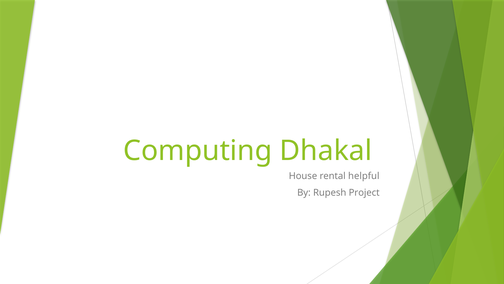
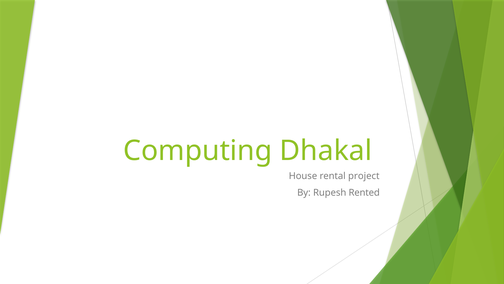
helpful: helpful -> project
Project: Project -> Rented
